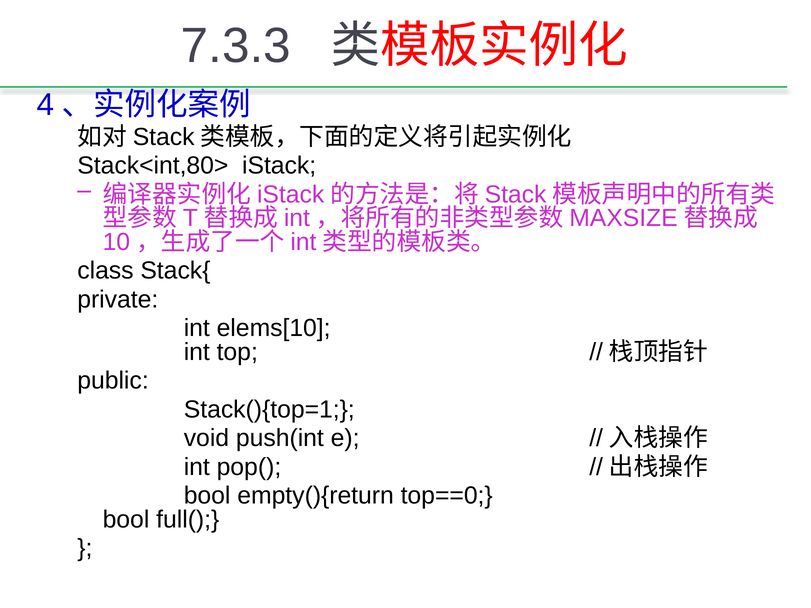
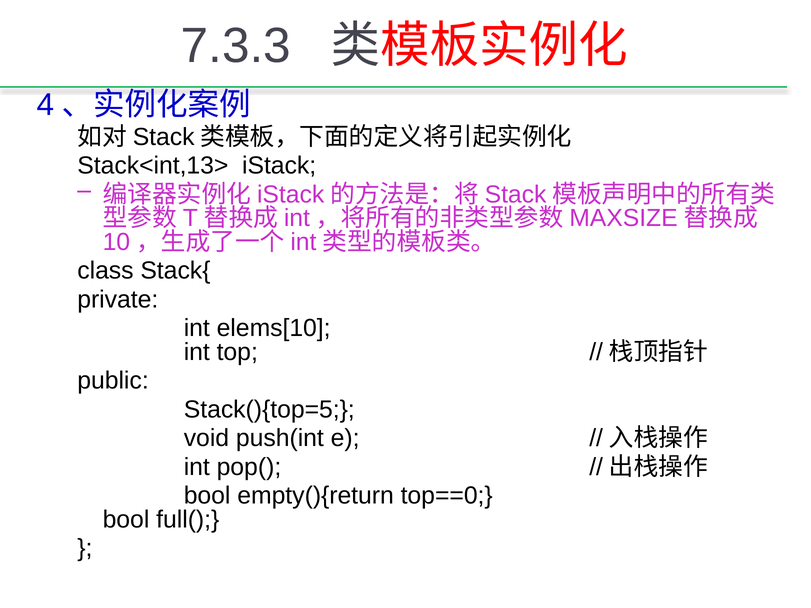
Stack<int,80>: Stack<int,80> -> Stack<int,13>
Stack(){top=1: Stack(){top=1 -> Stack(){top=5
